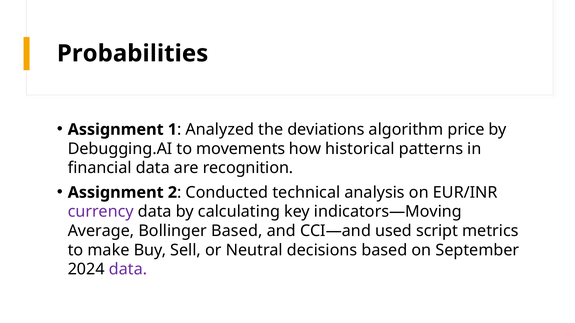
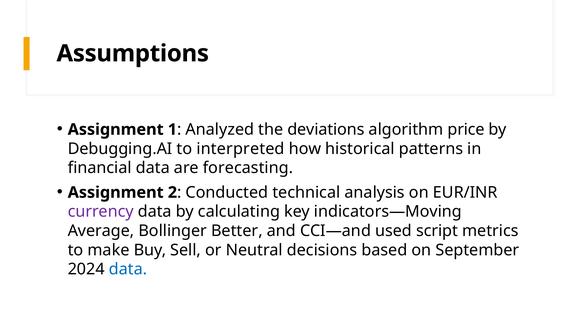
Probabilities: Probabilities -> Assumptions
movements: movements -> interpreted
recognition: recognition -> forecasting
Bollinger Based: Based -> Better
data at (128, 270) colour: purple -> blue
